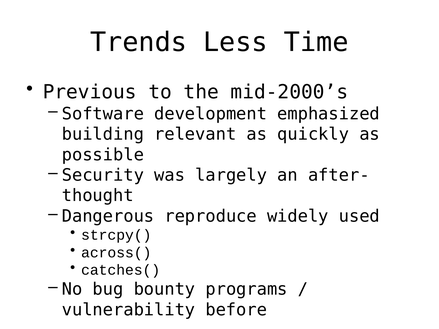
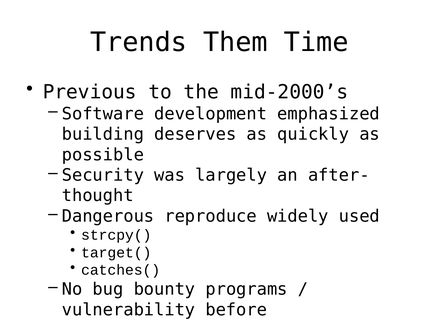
Less: Less -> Them
relevant: relevant -> deserves
across(: across( -> target(
